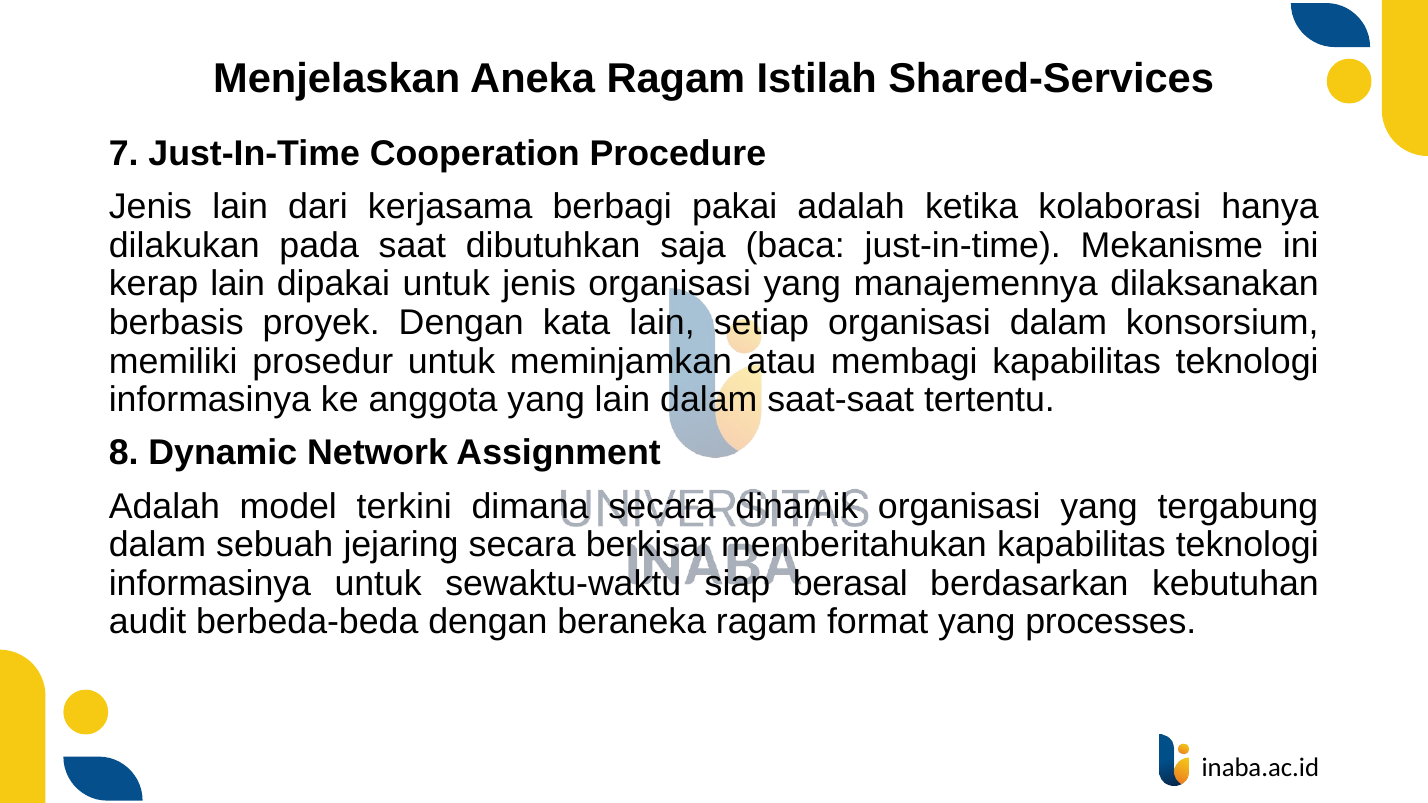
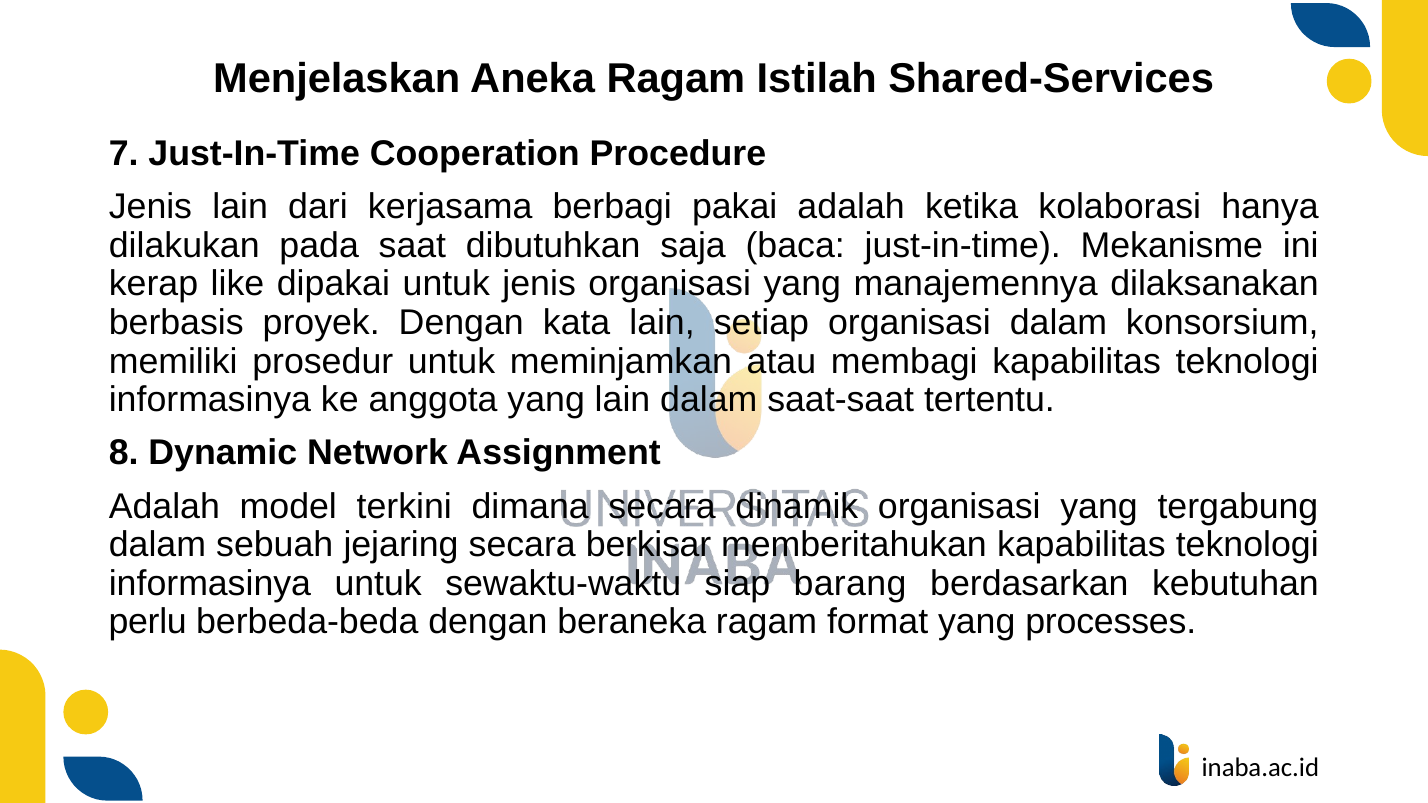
kerap lain: lain -> like
berasal: berasal -> barang
audit: audit -> perlu
